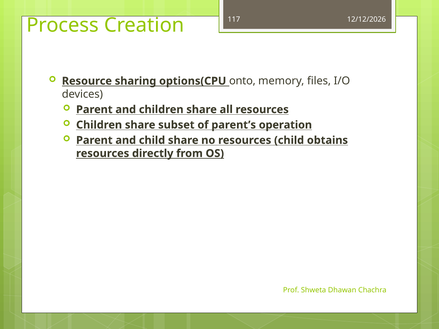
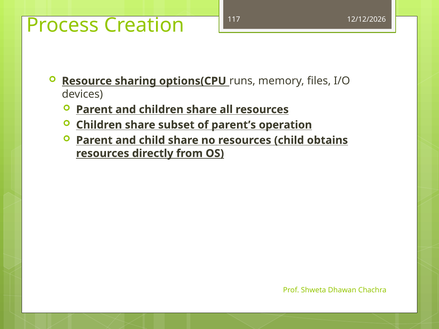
onto: onto -> runs
